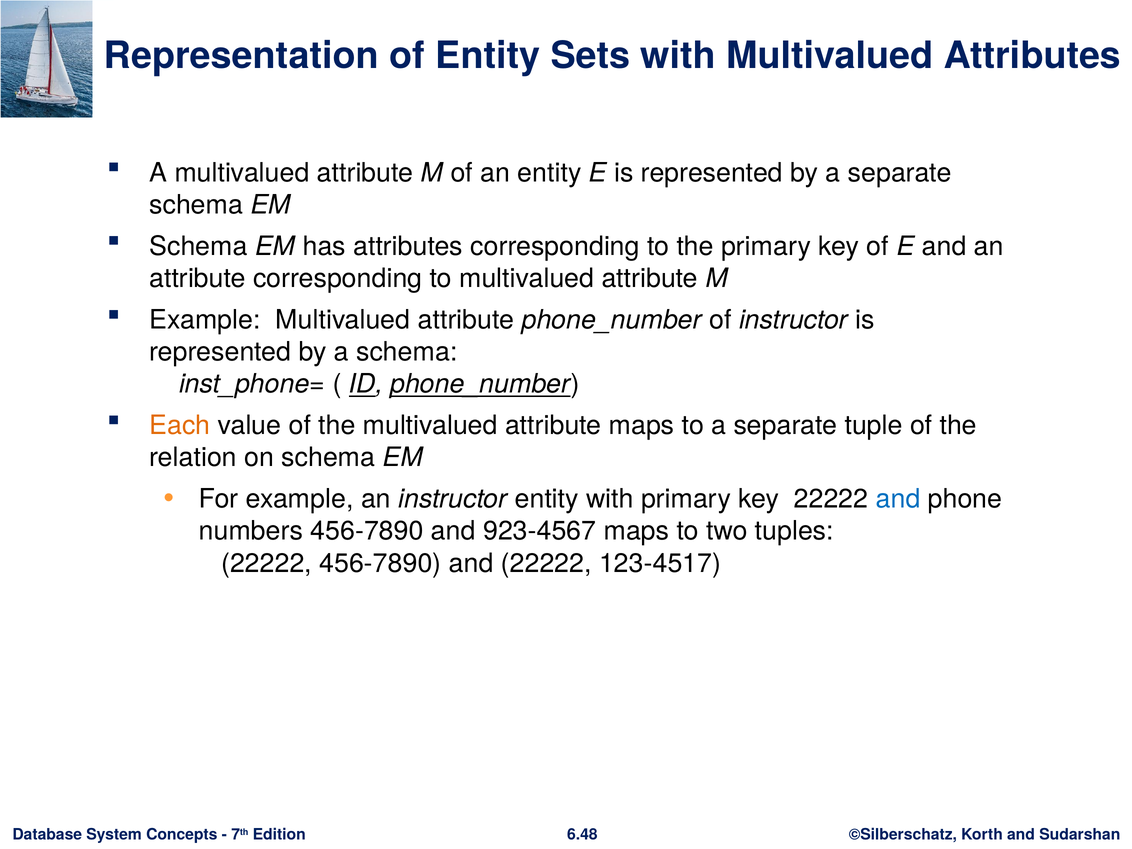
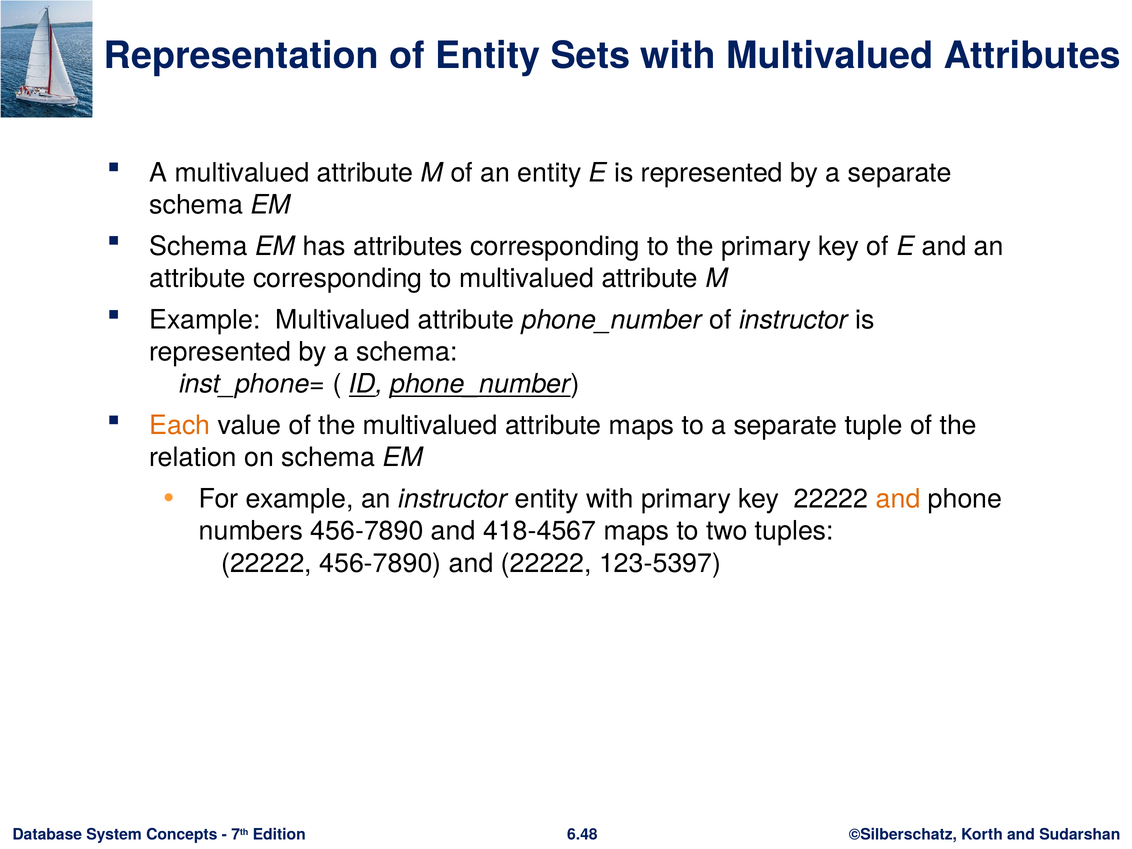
and at (898, 499) colour: blue -> orange
923-4567: 923-4567 -> 418-4567
123-4517: 123-4517 -> 123-5397
